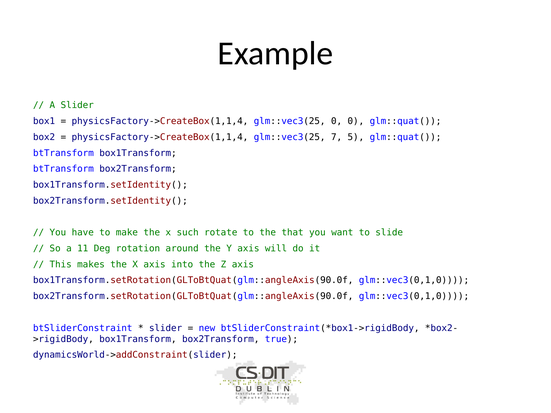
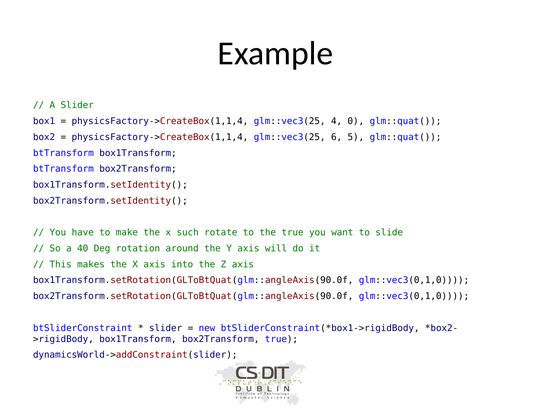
glm::vec3(25 0: 0 -> 4
7: 7 -> 6
the that: that -> true
11: 11 -> 40
